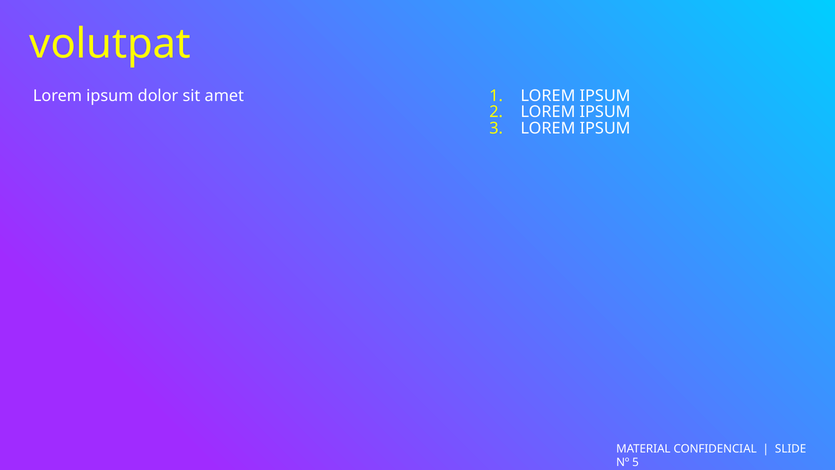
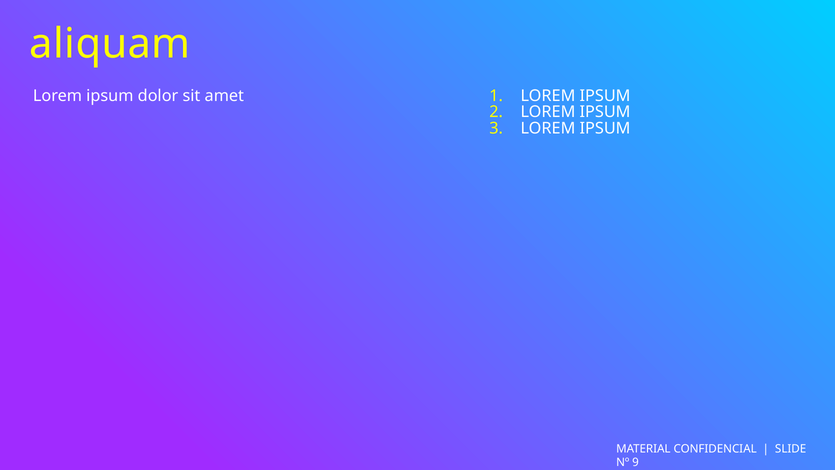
volutpat: volutpat -> aliquam
5: 5 -> 9
